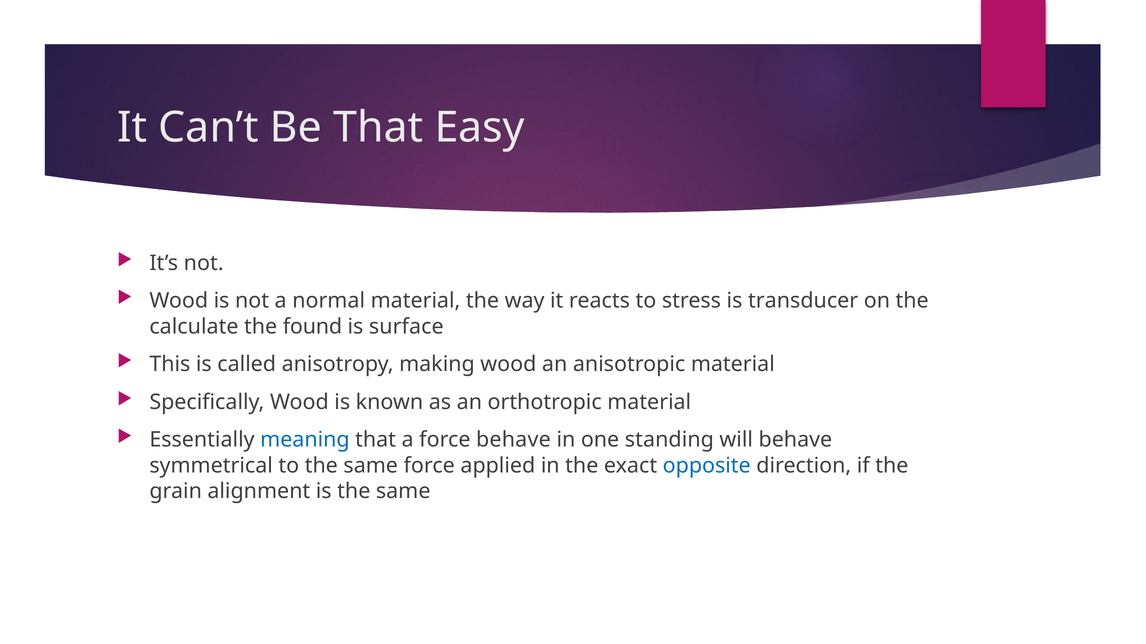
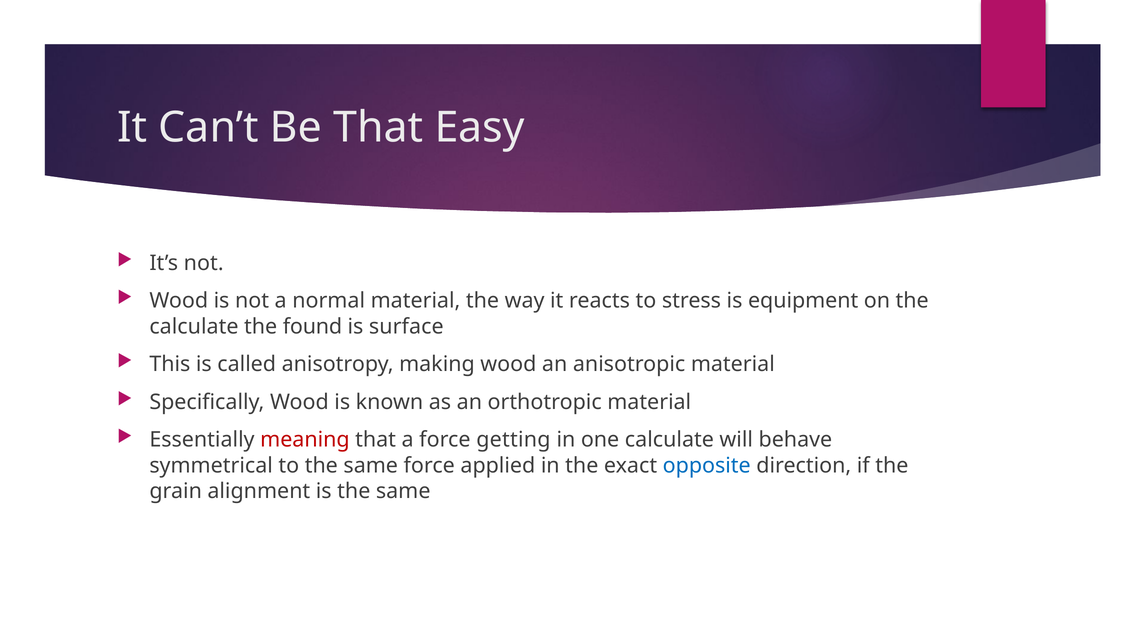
transducer: transducer -> equipment
meaning colour: blue -> red
force behave: behave -> getting
one standing: standing -> calculate
